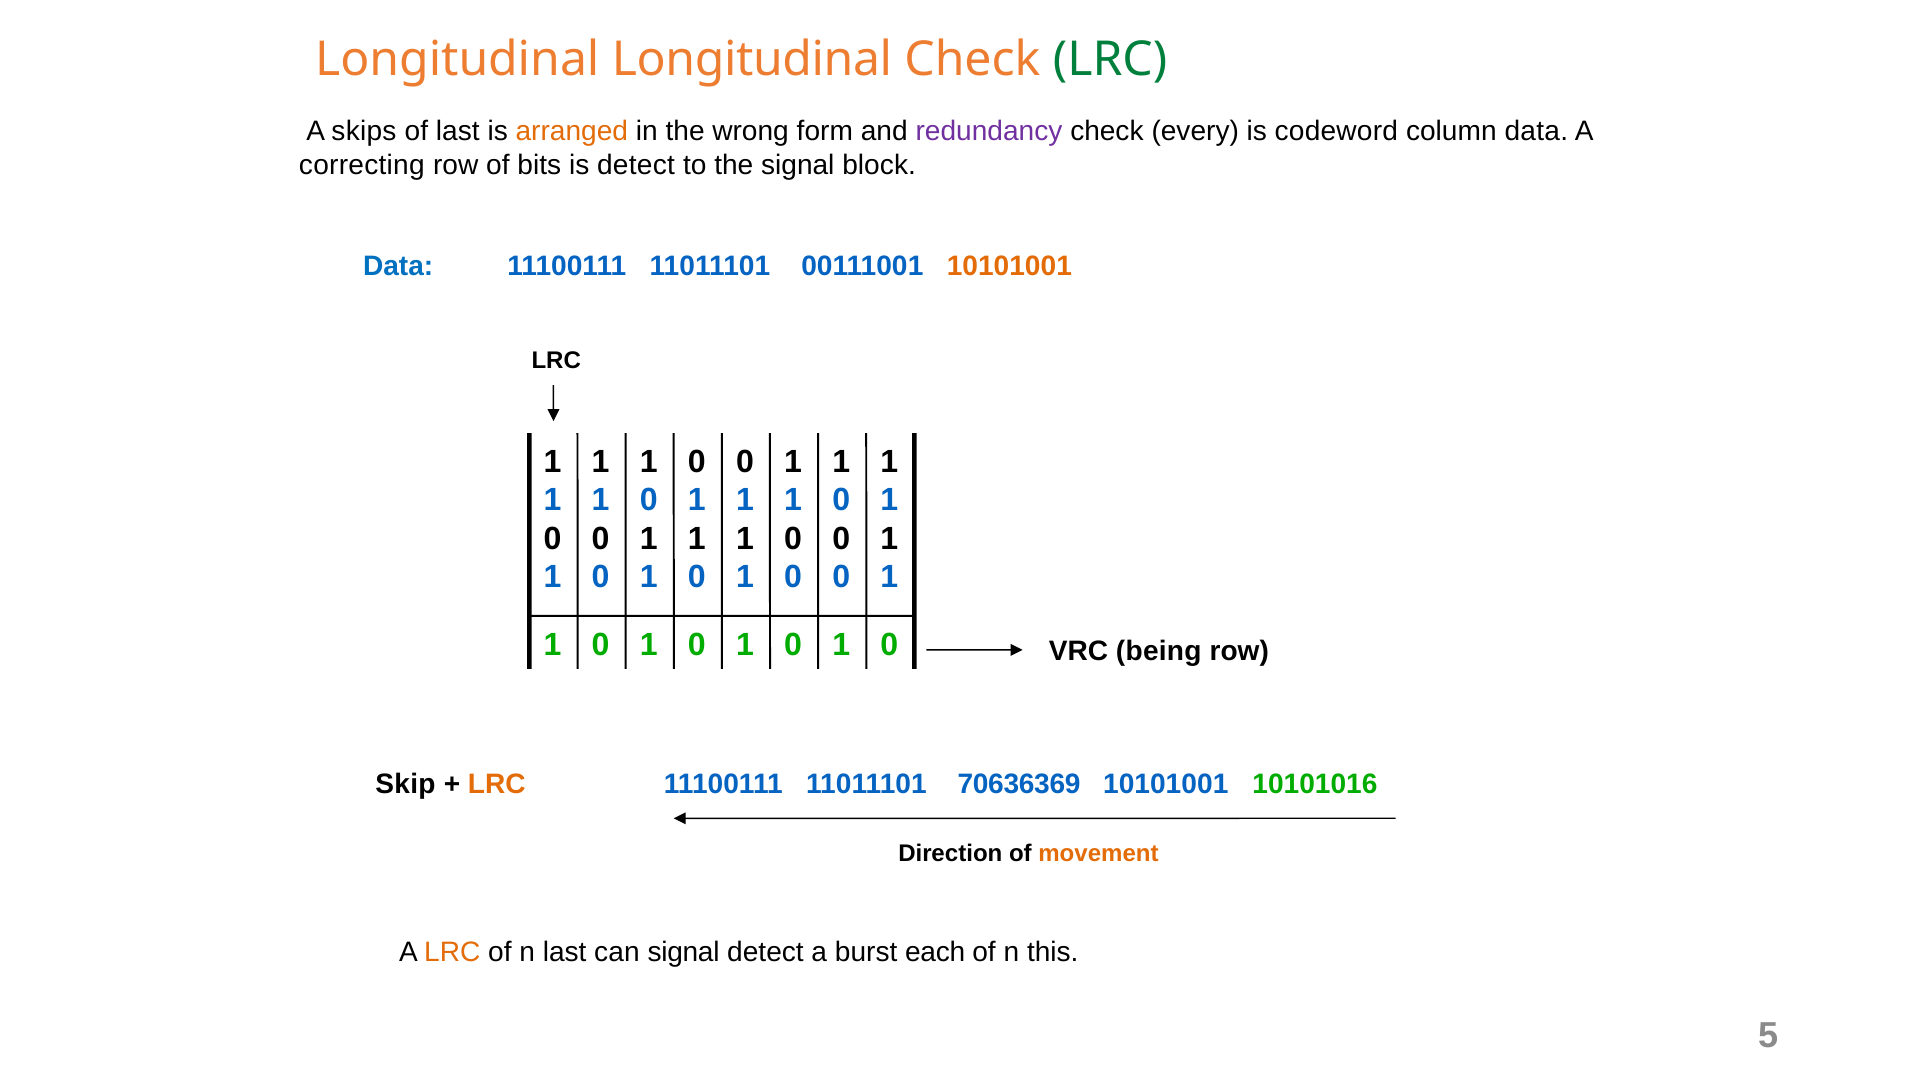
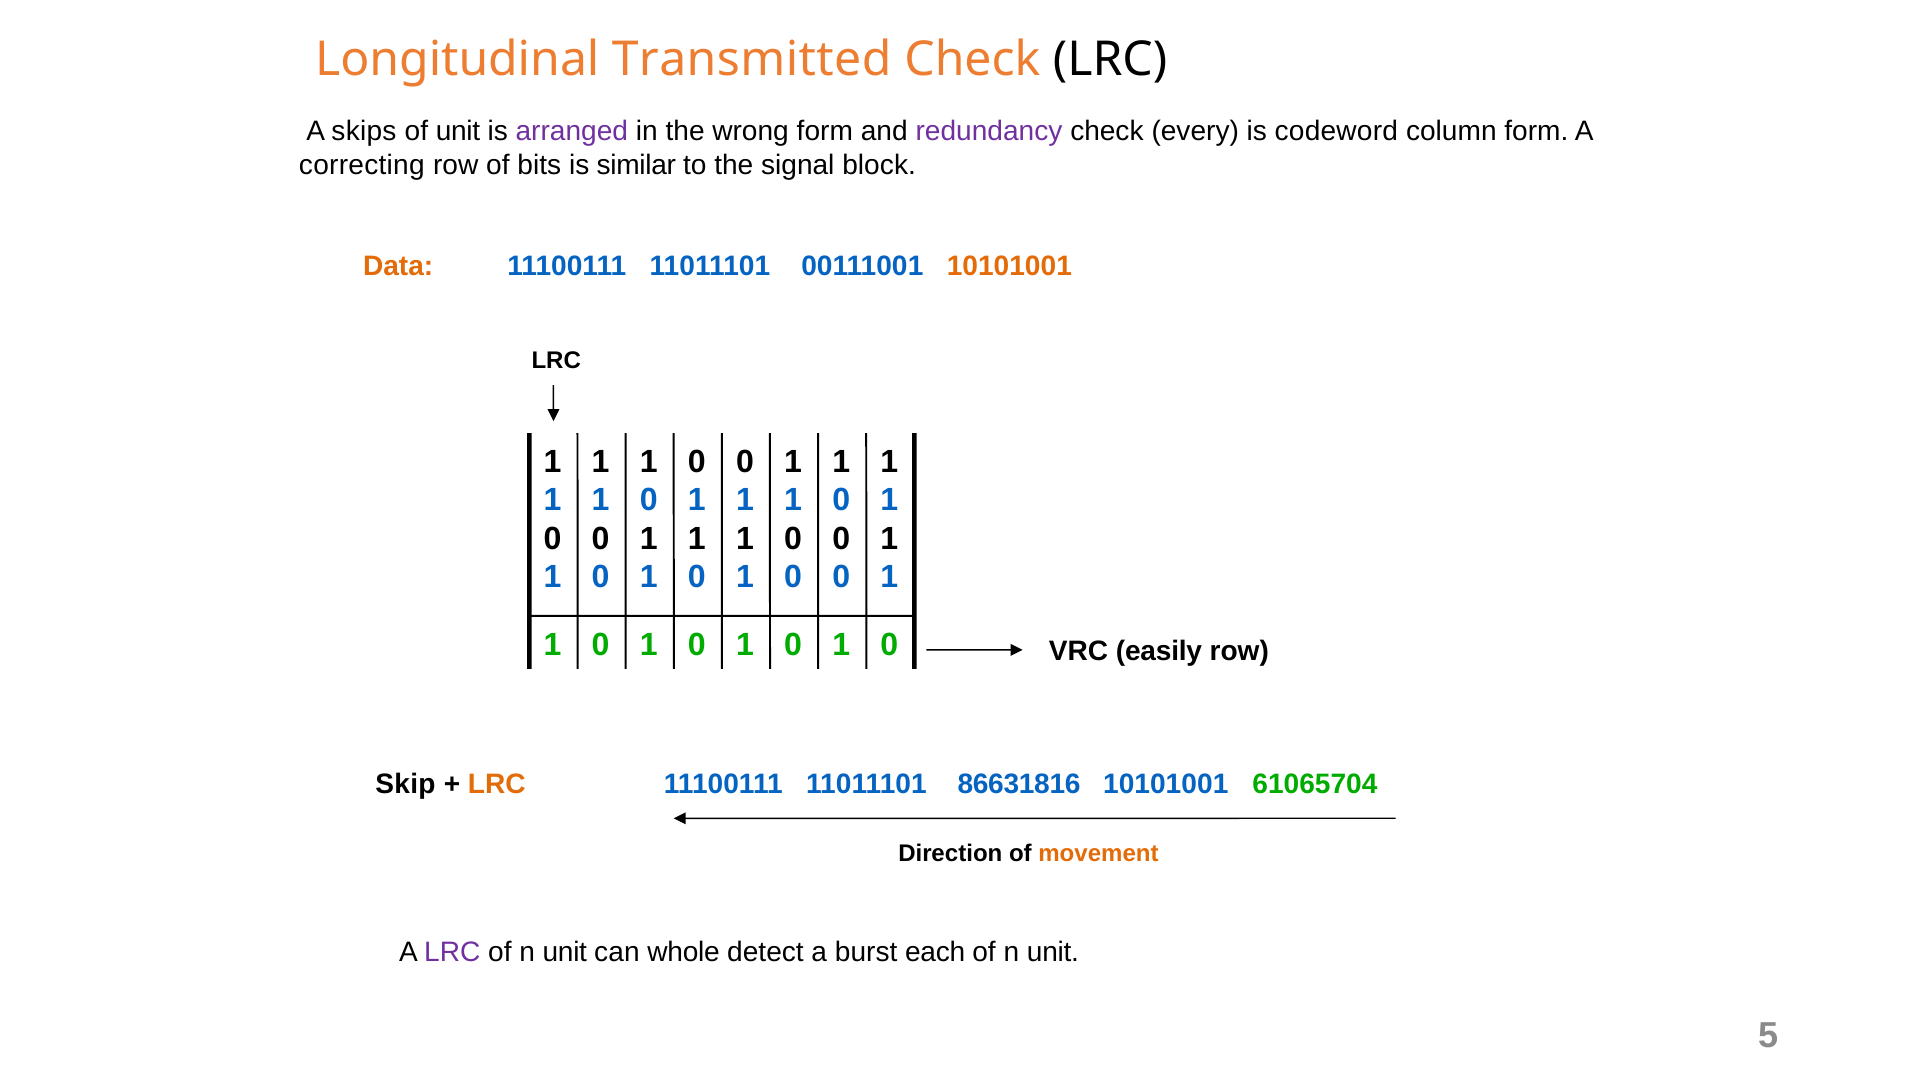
Longitudinal Longitudinal: Longitudinal -> Transmitted
LRC at (1110, 60) colour: green -> black
of last: last -> unit
arranged colour: orange -> purple
column data: data -> form
is detect: detect -> similar
Data at (398, 267) colour: blue -> orange
being: being -> easily
70636369: 70636369 -> 86631816
10101016: 10101016 -> 61065704
LRC at (452, 952) colour: orange -> purple
last at (565, 952): last -> unit
can signal: signal -> whole
this at (1053, 952): this -> unit
